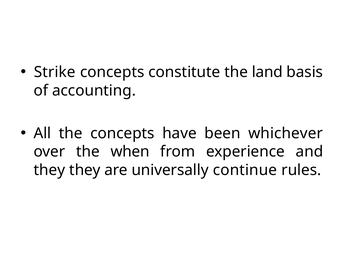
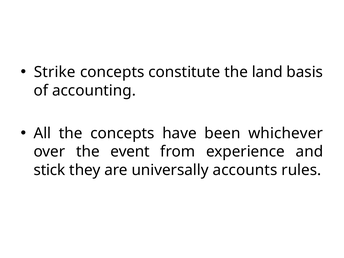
when: when -> event
they at (49, 170): they -> stick
continue: continue -> accounts
